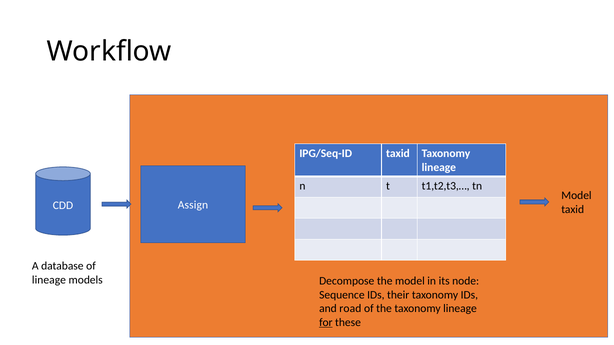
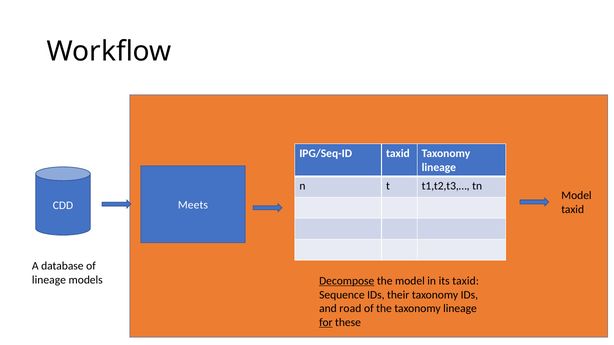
Assign: Assign -> Meets
Decompose underline: none -> present
its node: node -> taxid
